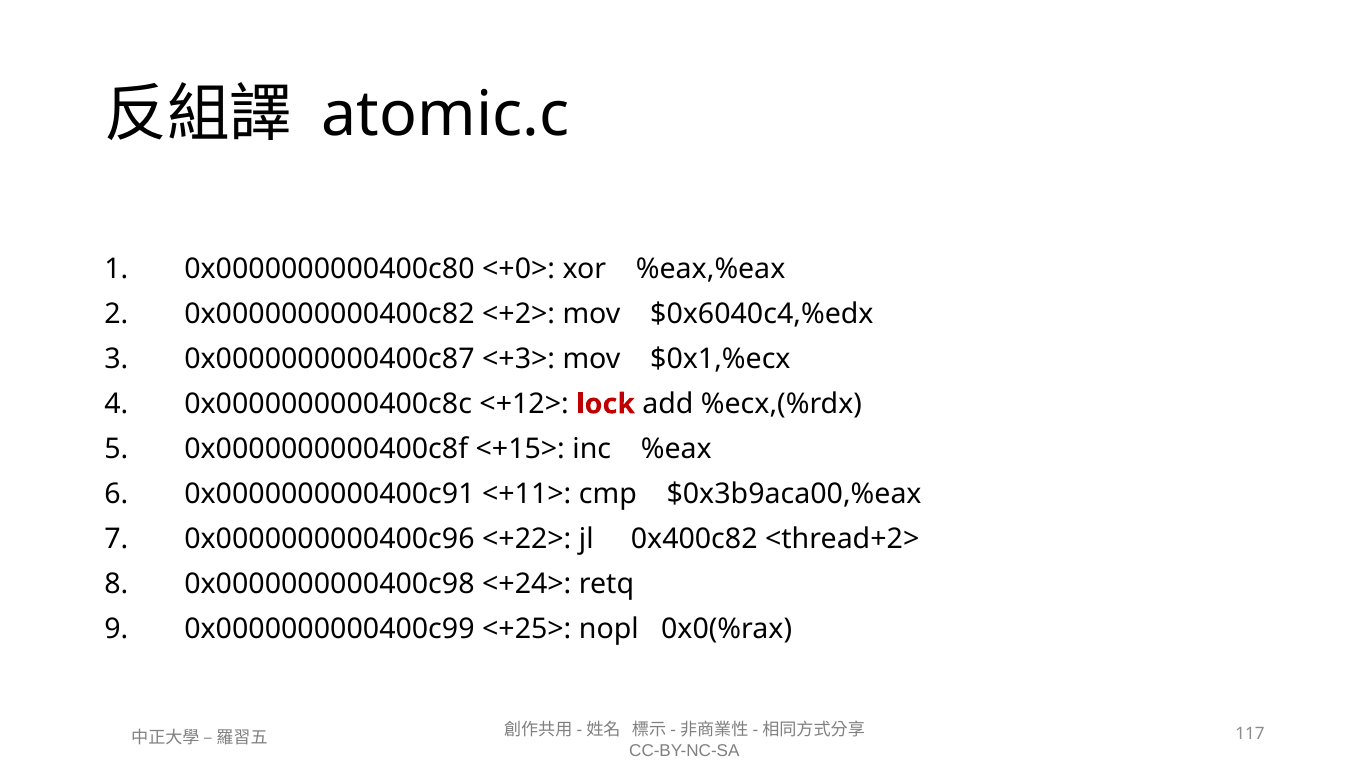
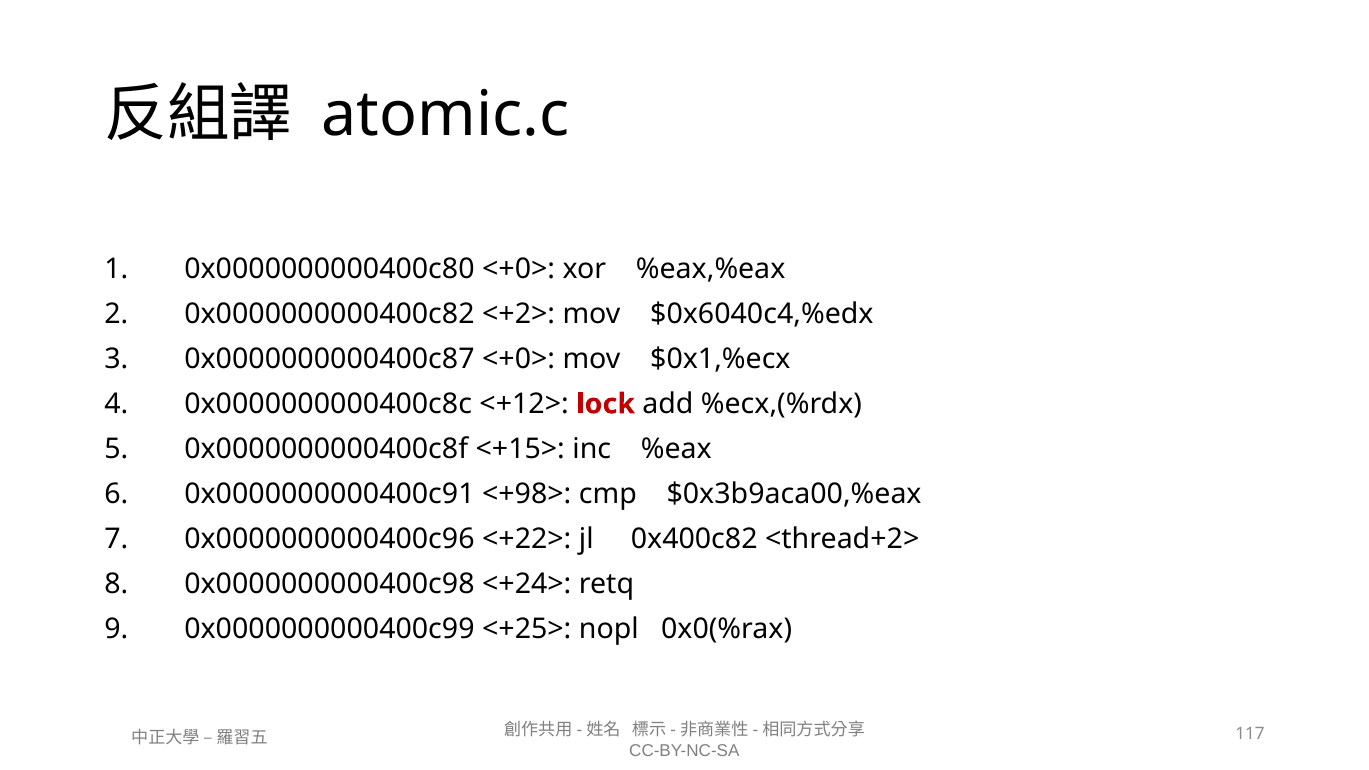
0x0000000000400c87 <+3>: <+3> -> <+0>
<+11>: <+11> -> <+98>
